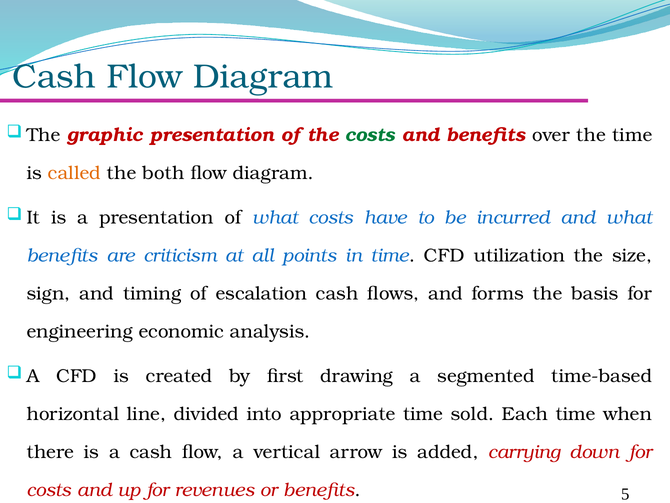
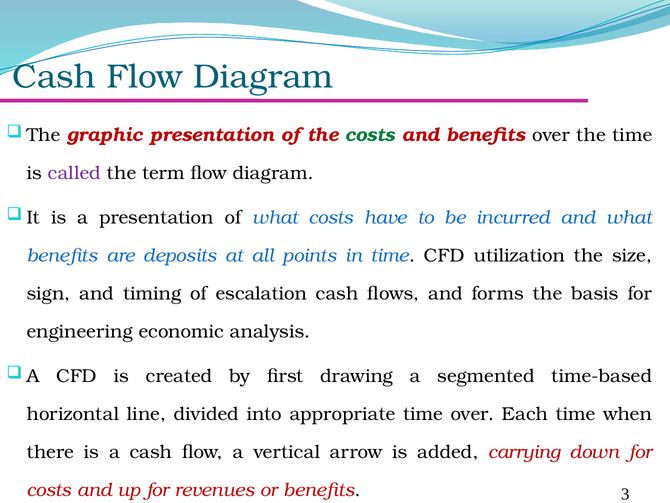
called colour: orange -> purple
both: both -> term
criticism: criticism -> deposits
time sold: sold -> over
5: 5 -> 3
